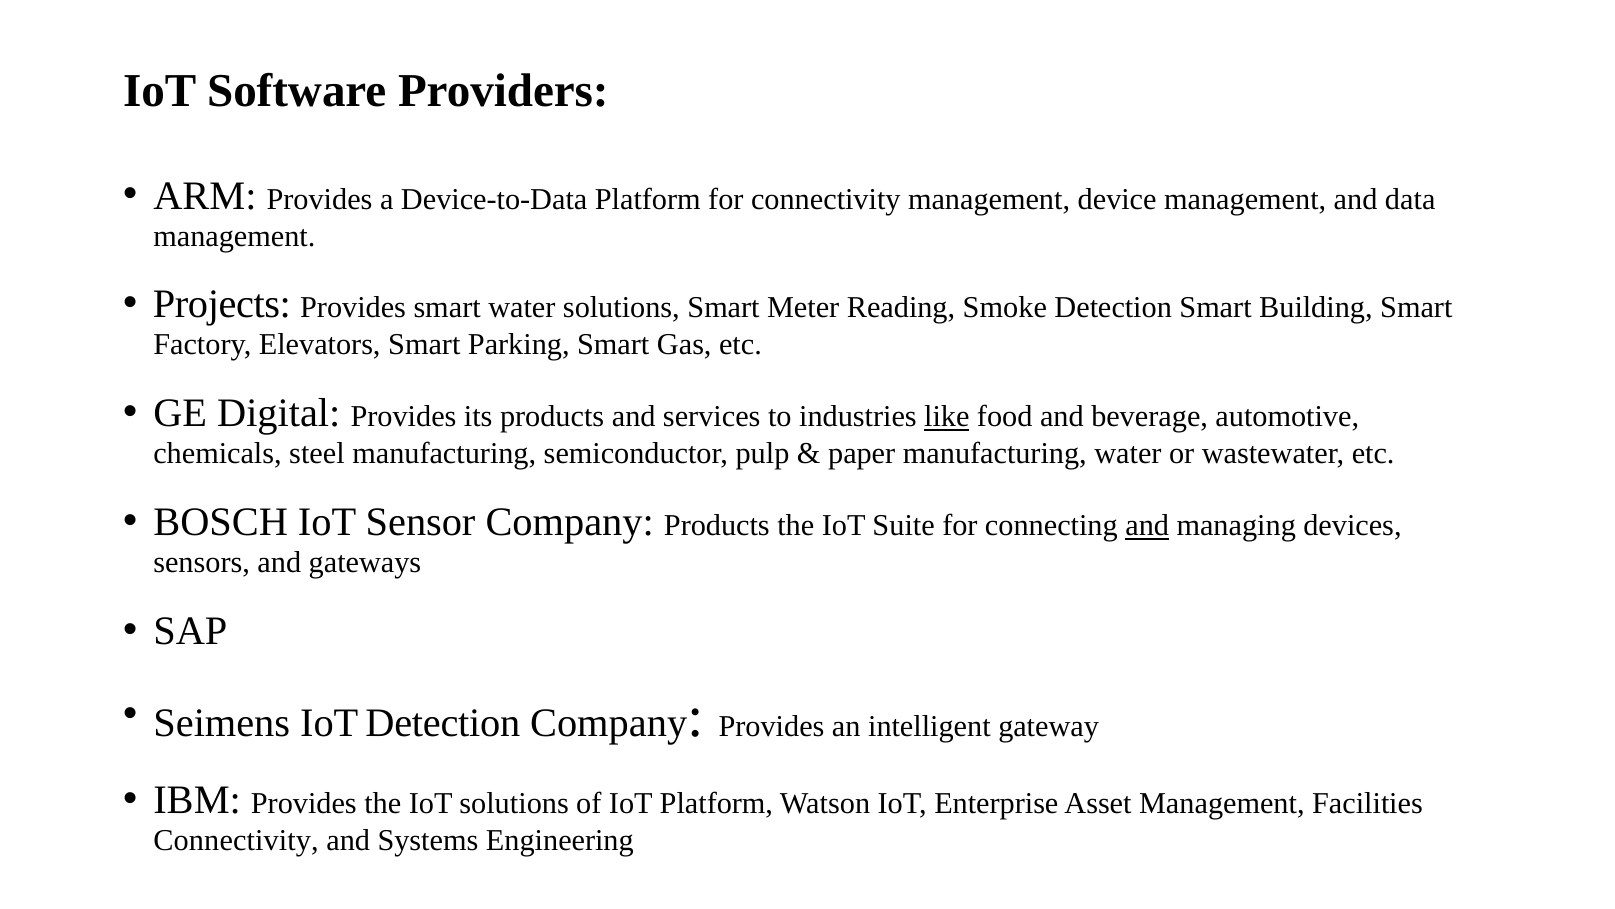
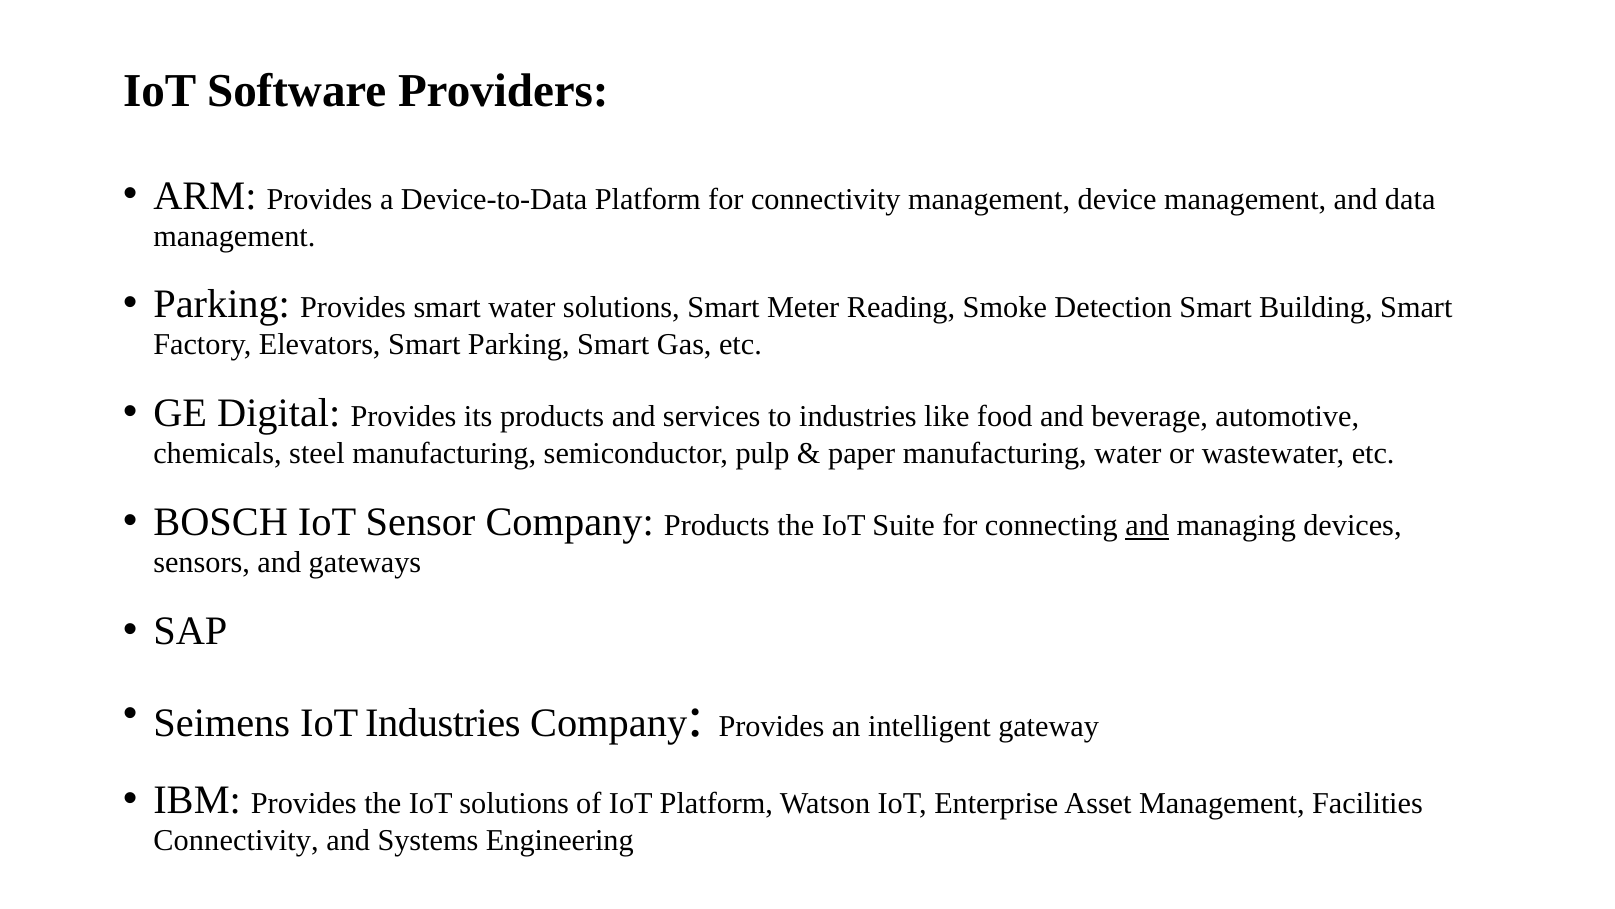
Projects at (222, 304): Projects -> Parking
like underline: present -> none
IoT Detection: Detection -> Industries
